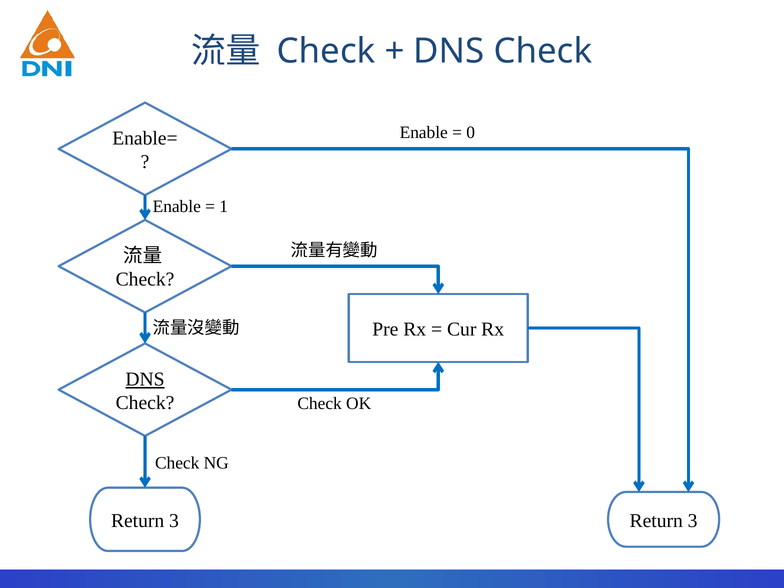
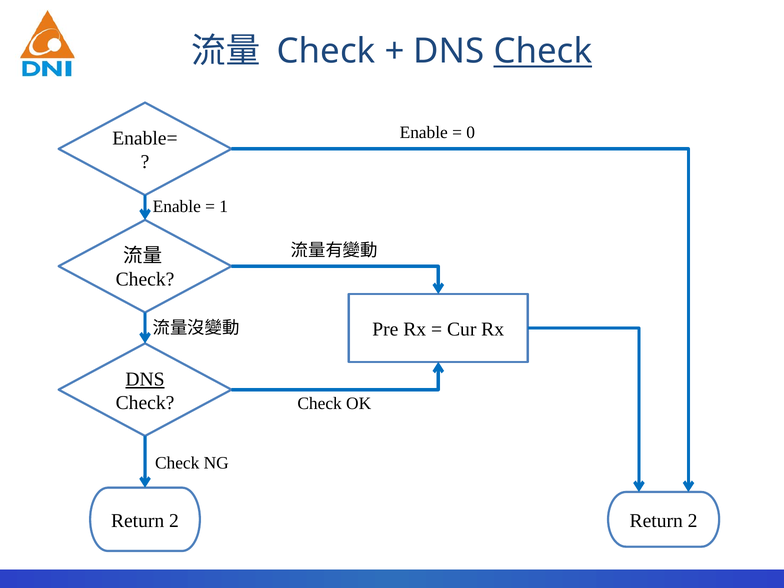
Check at (543, 51) underline: none -> present
3 at (174, 521): 3 -> 2
3 at (693, 521): 3 -> 2
